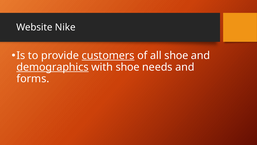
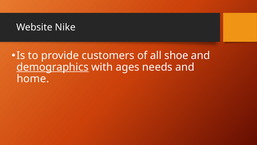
customers underline: present -> none
with shoe: shoe -> ages
forms: forms -> home
